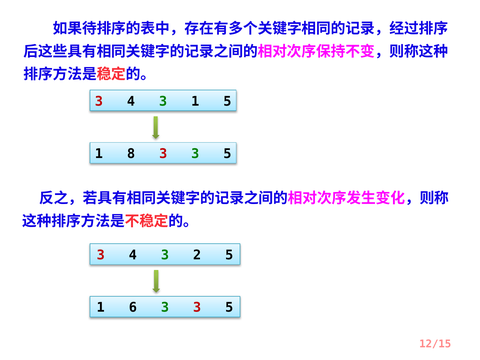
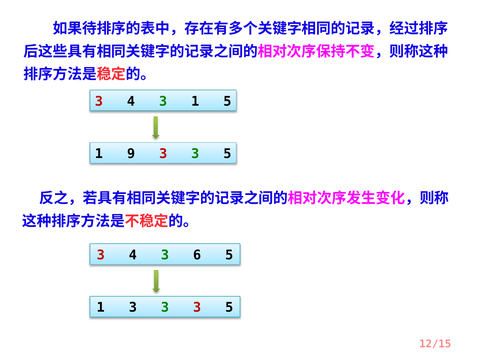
8: 8 -> 9
2: 2 -> 6
1 6: 6 -> 3
